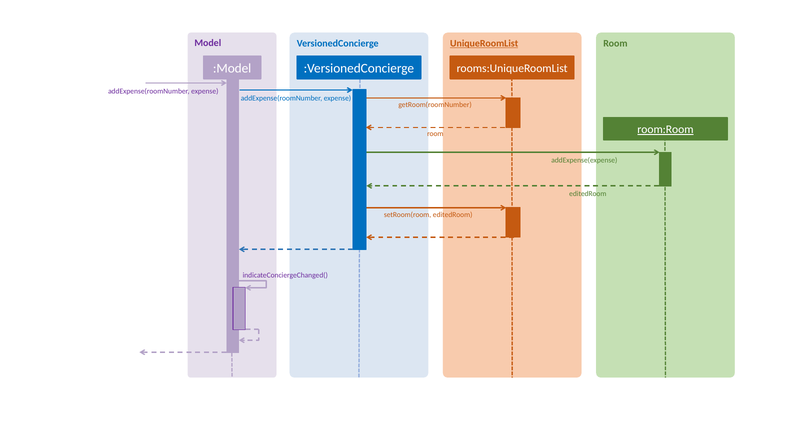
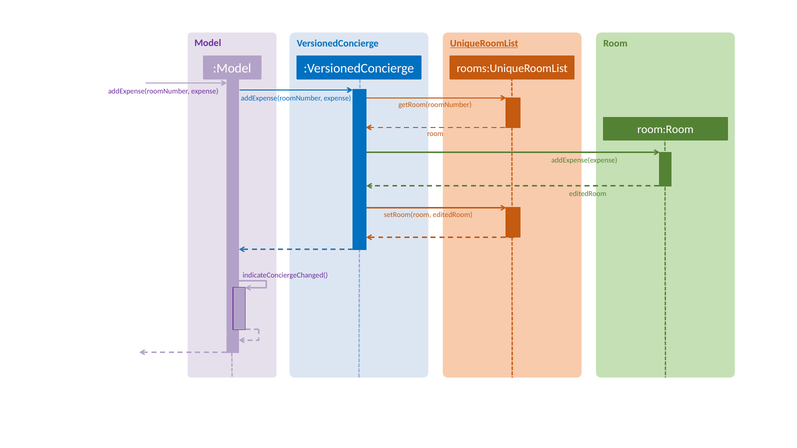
room:Room underline: present -> none
